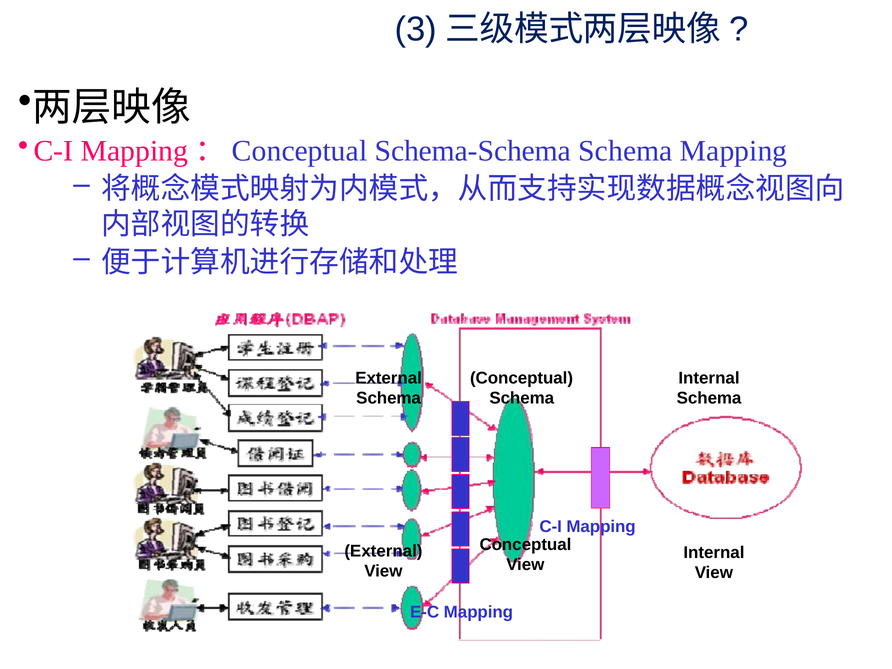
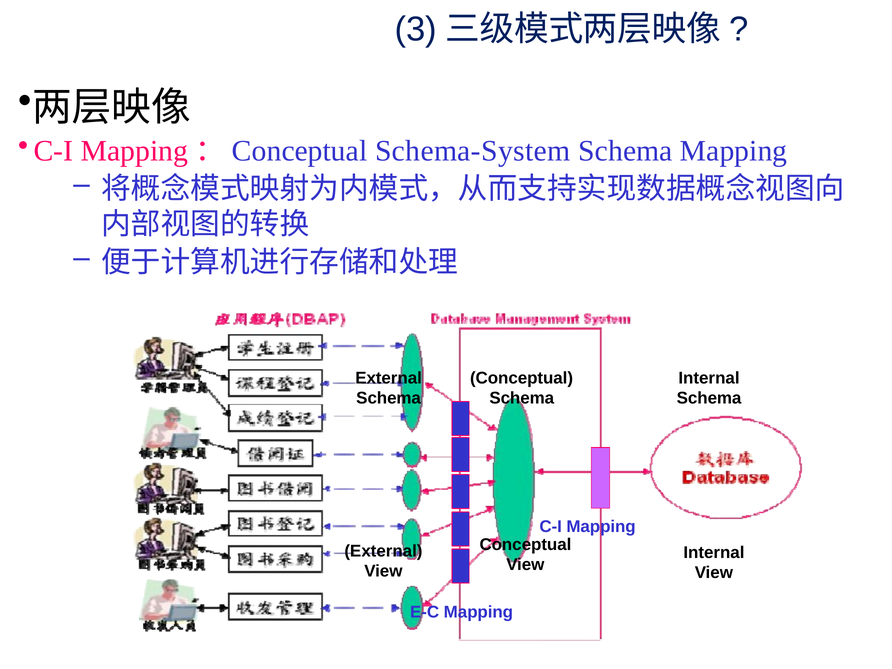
Schema-Schema: Schema-Schema -> Schema-System
